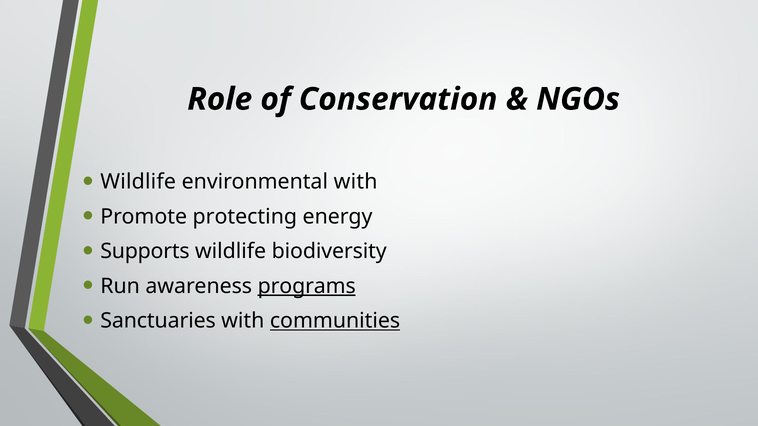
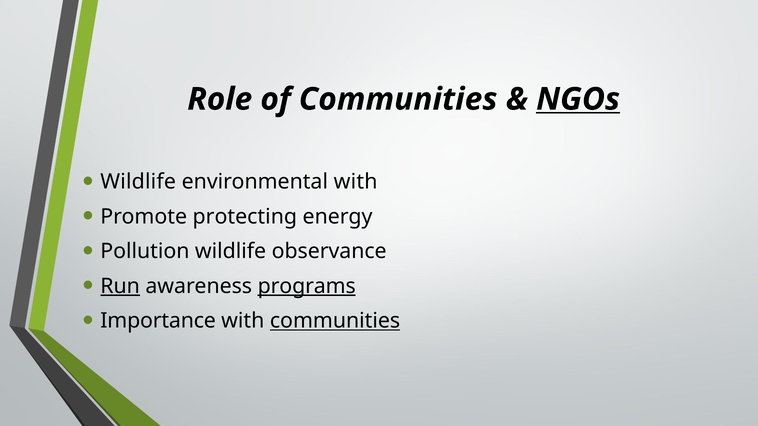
of Conservation: Conservation -> Communities
NGOs underline: none -> present
Supports: Supports -> Pollution
biodiversity: biodiversity -> observance
Run underline: none -> present
Sanctuaries: Sanctuaries -> Importance
